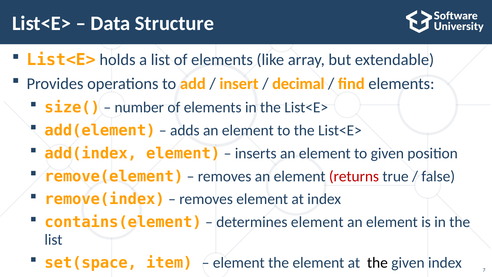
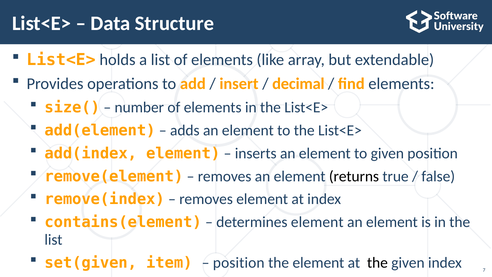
returns colour: red -> black
set(space: set(space -> set(given
element at (239, 262): element -> position
